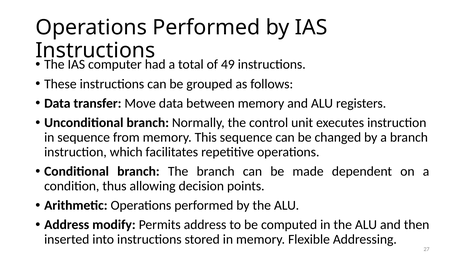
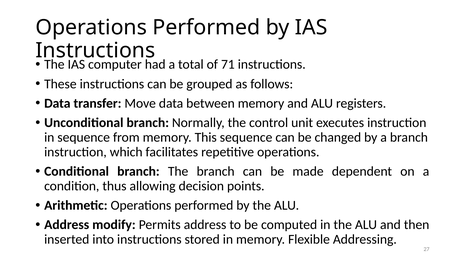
49: 49 -> 71
